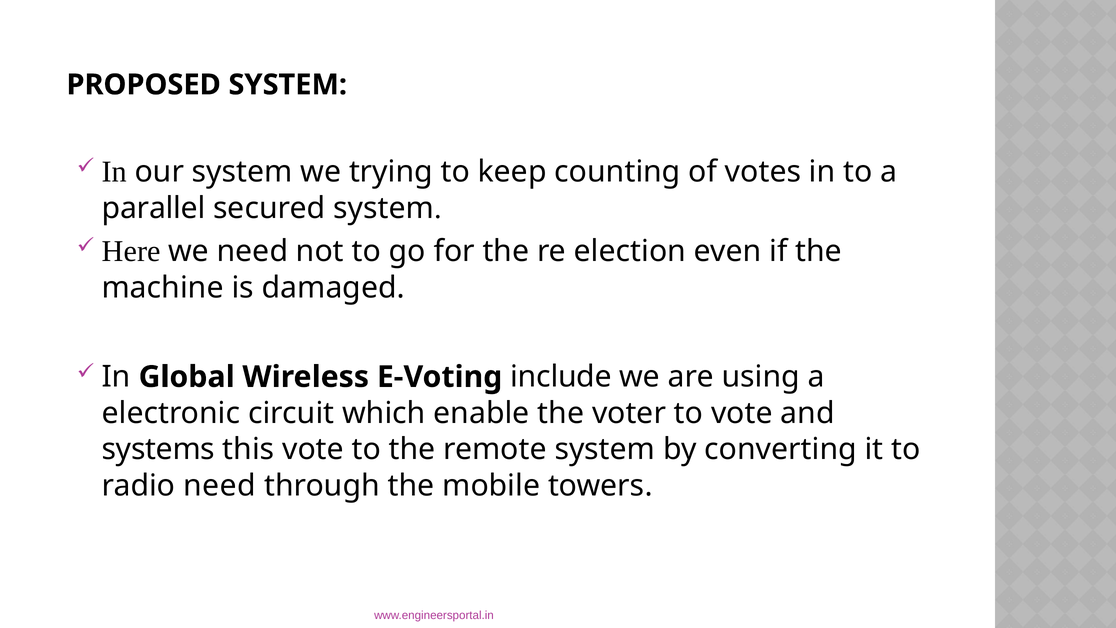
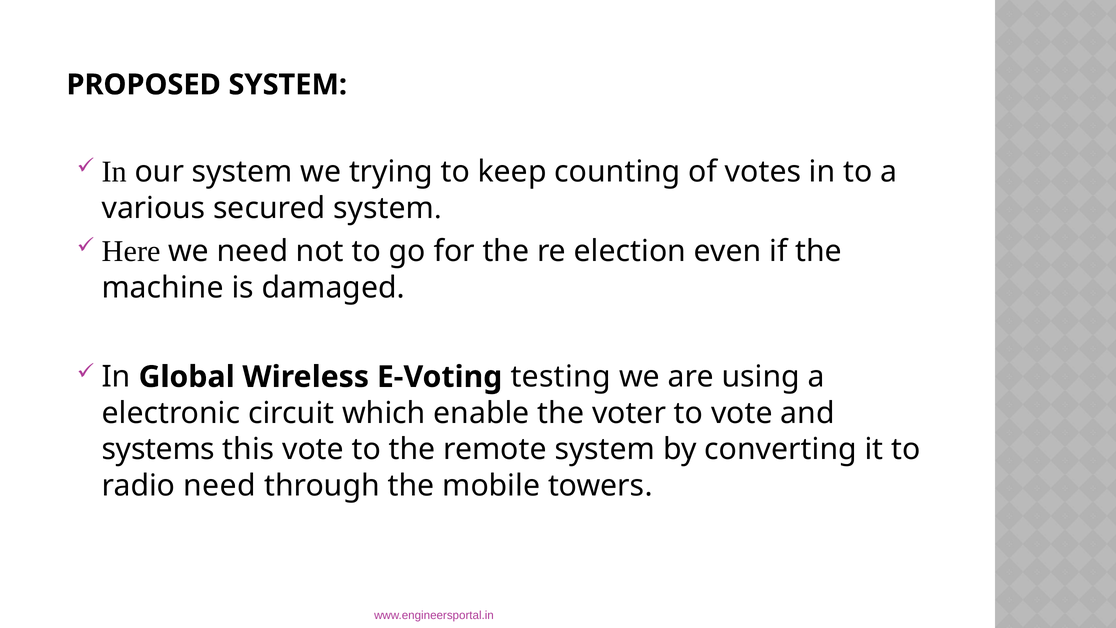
parallel: parallel -> various
include: include -> testing
